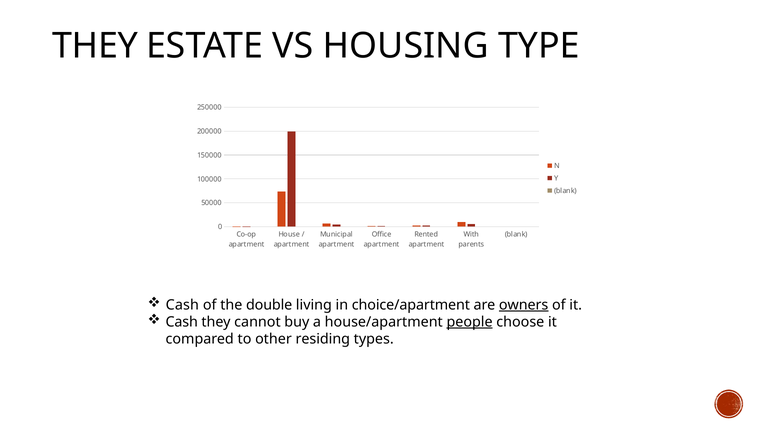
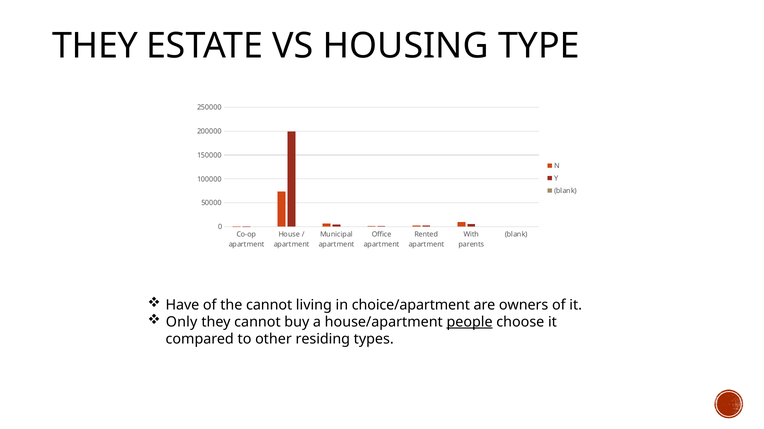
Cash at (182, 305): Cash -> Have
the double: double -> cannot
owners underline: present -> none
Cash at (182, 323): Cash -> Only
